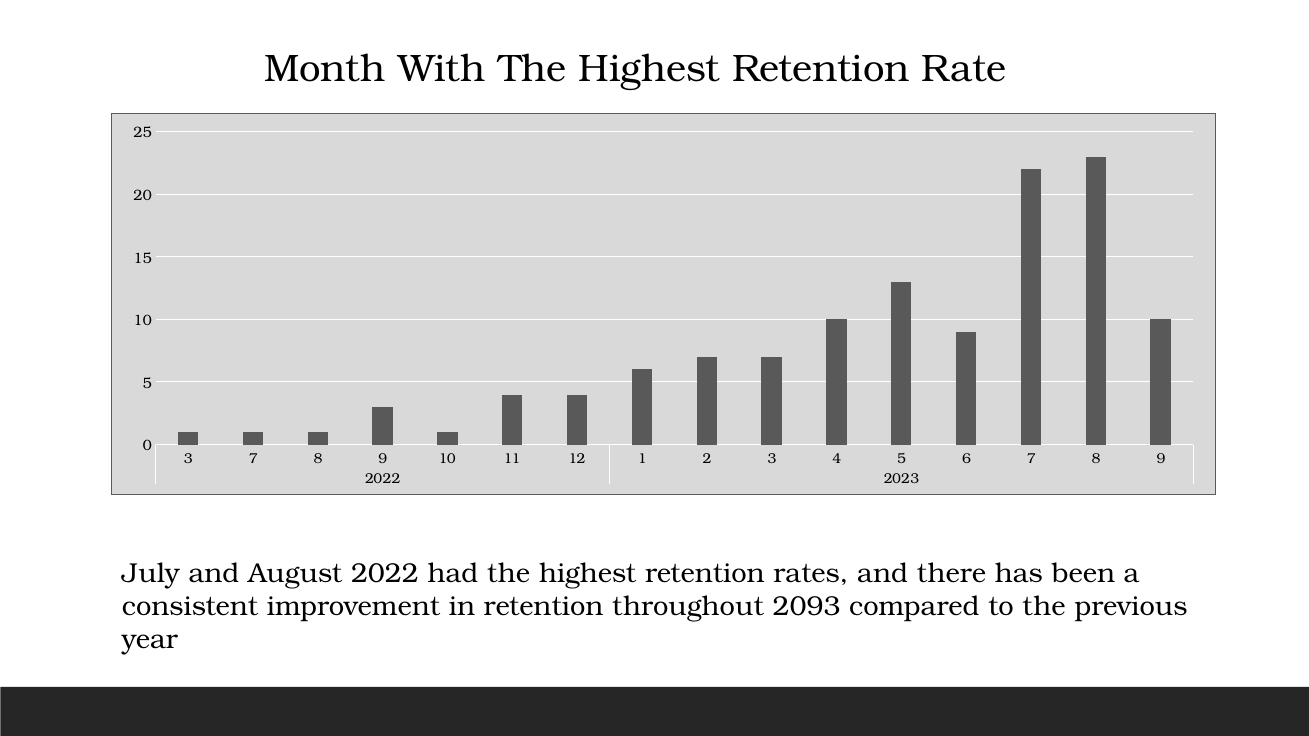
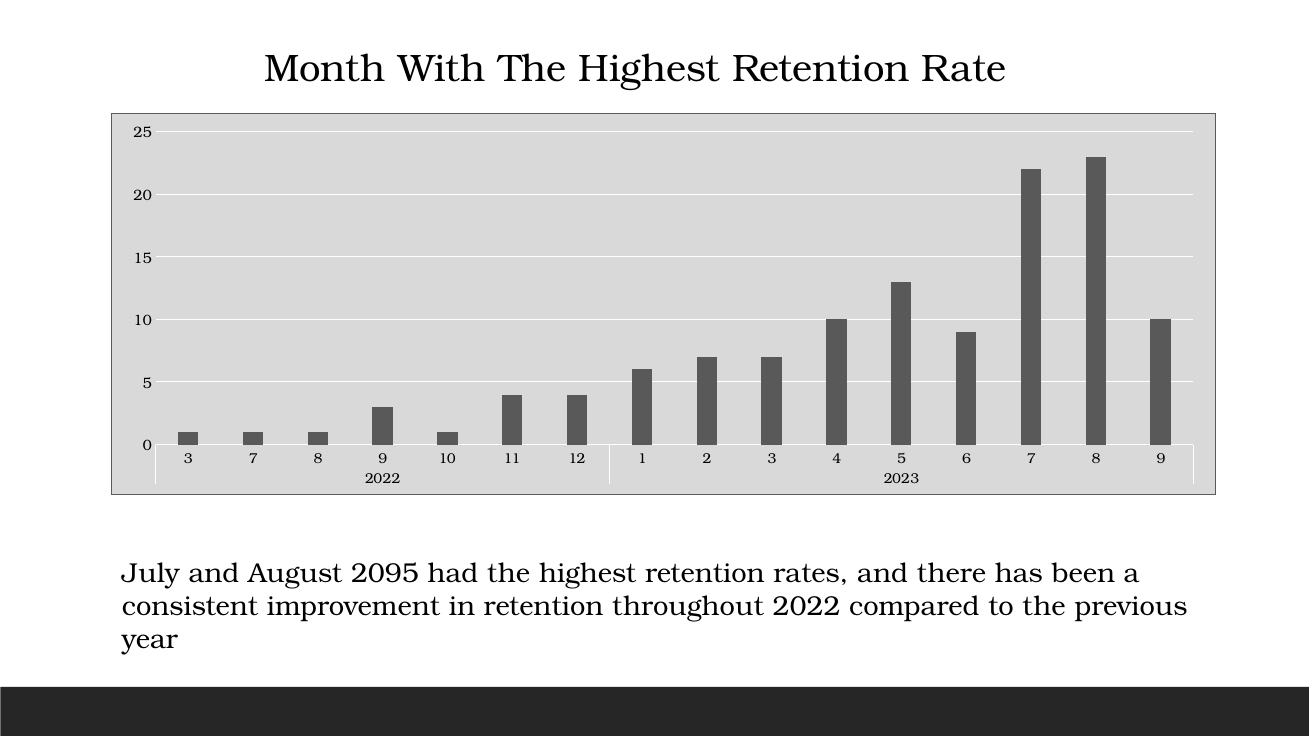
August 2022: 2022 -> 2095
throughout 2093: 2093 -> 2022
